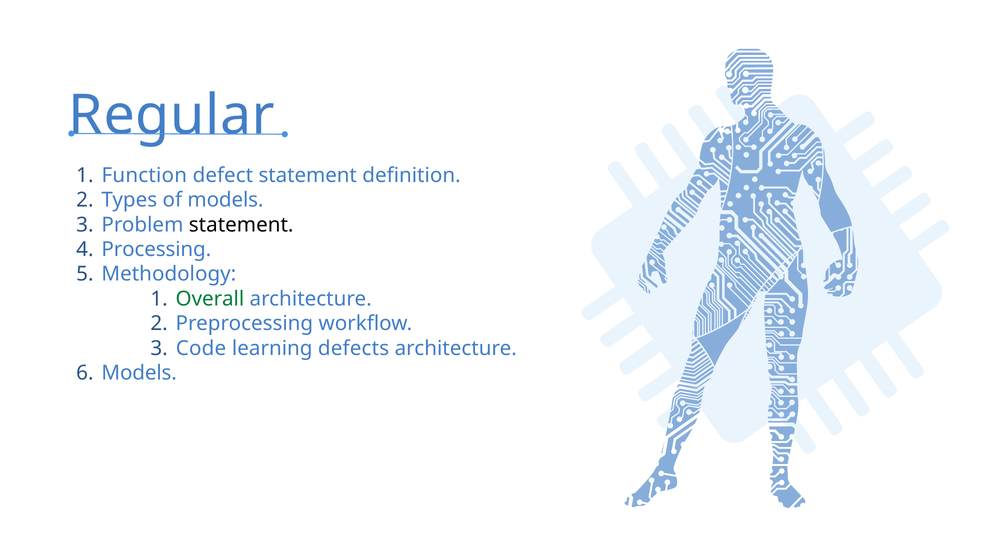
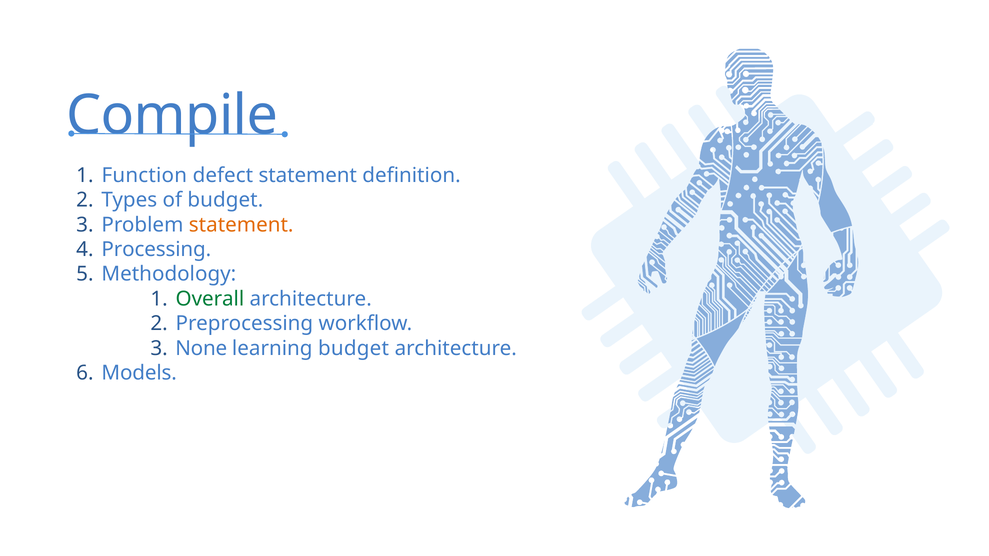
Regular: Regular -> Compile
of models: models -> budget
statement at (241, 225) colour: black -> orange
Code: Code -> None
learning defects: defects -> budget
